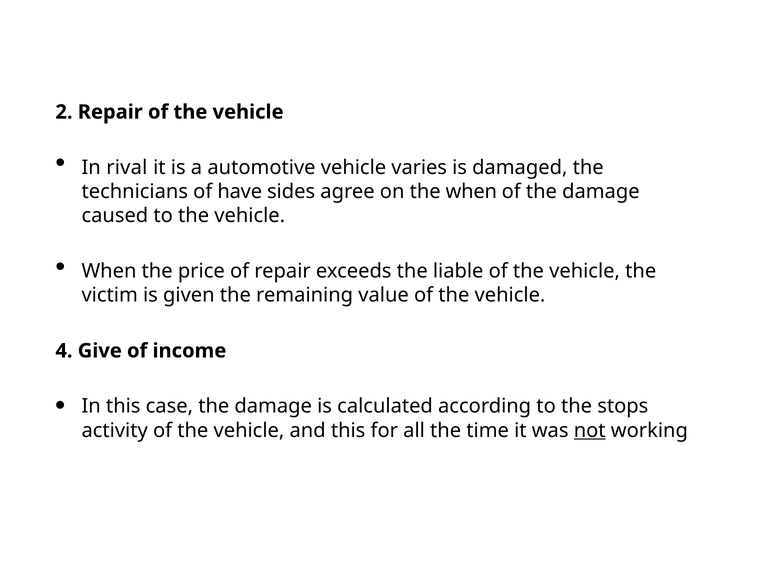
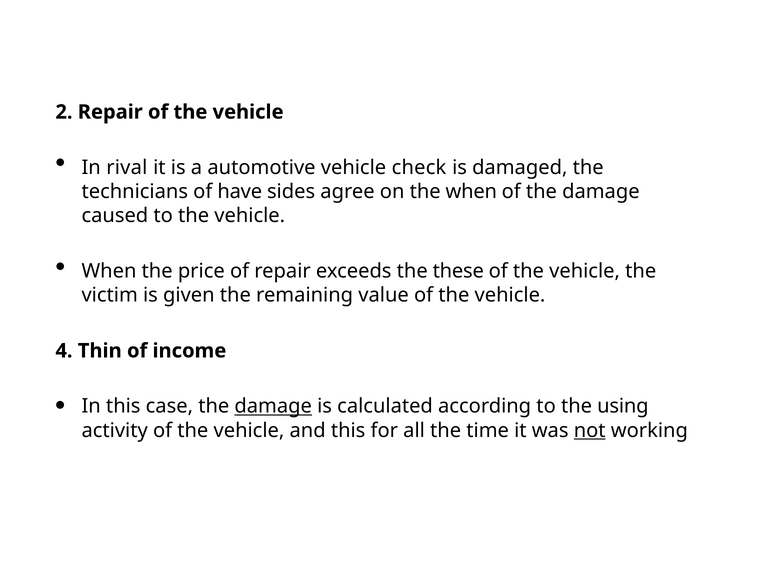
varies: varies -> check
liable: liable -> these
Give: Give -> Thin
damage at (273, 406) underline: none -> present
stops: stops -> using
